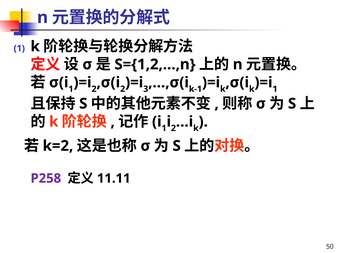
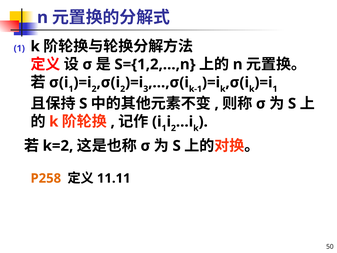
P258 colour: purple -> orange
